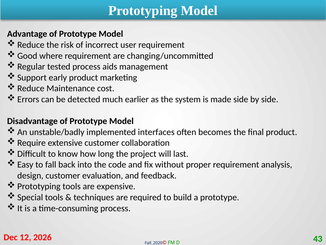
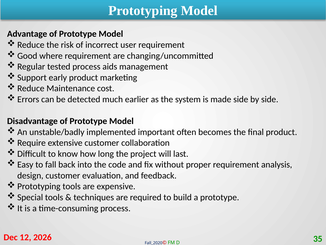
interfaces: interfaces -> important
43: 43 -> 35
